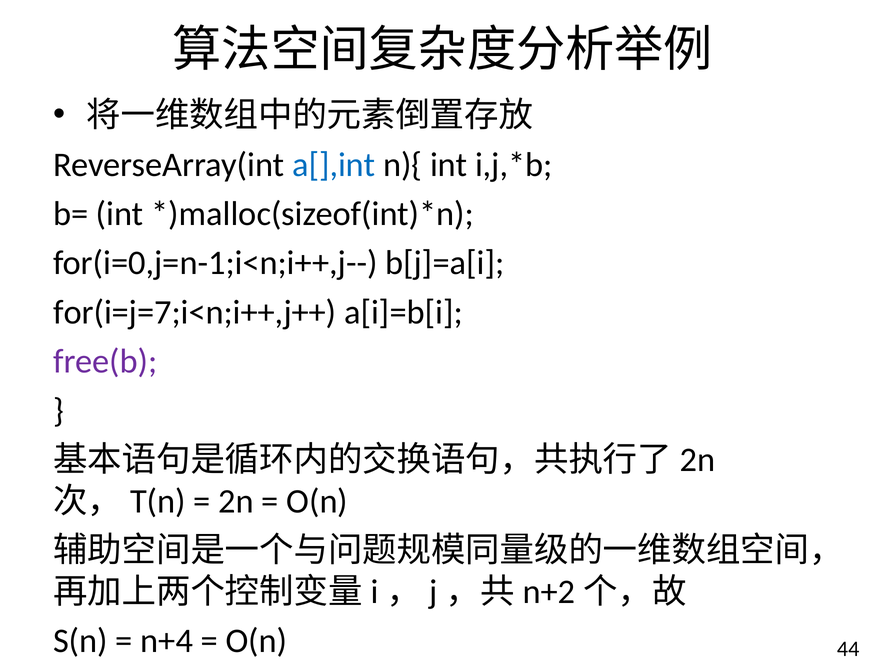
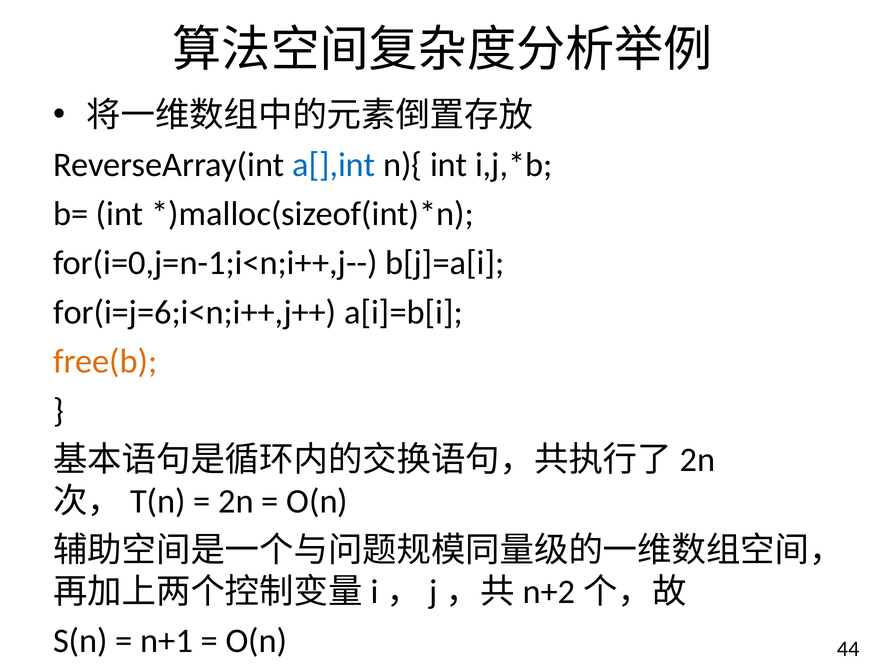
for(i=j=7;i<n;i++,j++: for(i=j=7;i<n;i++,j++ -> for(i=j=6;i<n;i++,j++
free(b colour: purple -> orange
n+4: n+4 -> n+1
